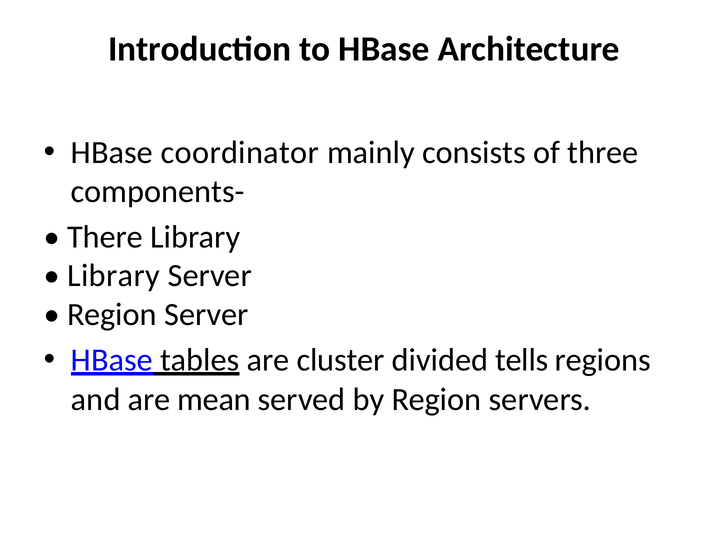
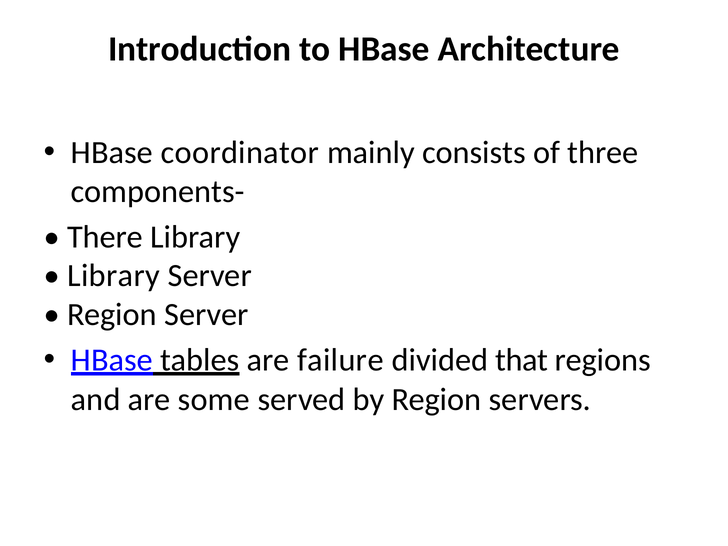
cluster: cluster -> failure
tells: tells -> that
mean: mean -> some
